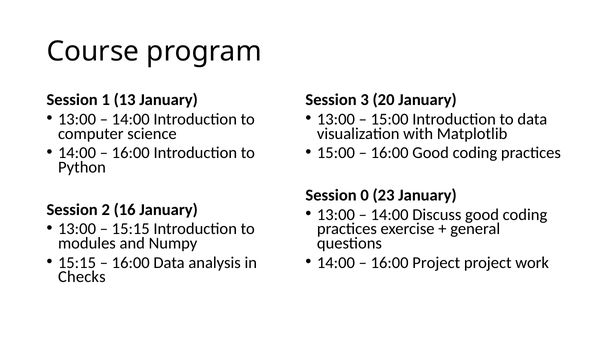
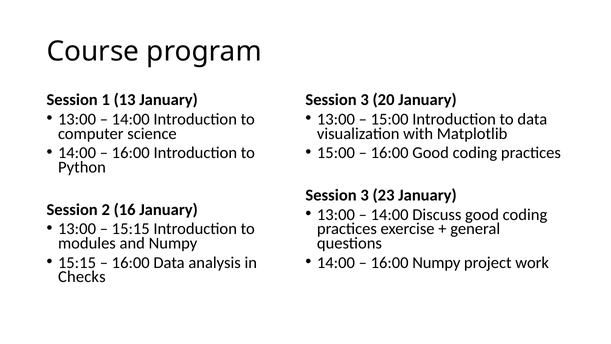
0 at (365, 195): 0 -> 3
16:00 Project: Project -> Numpy
